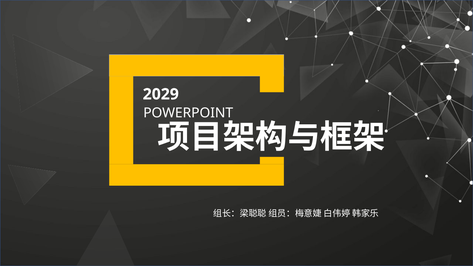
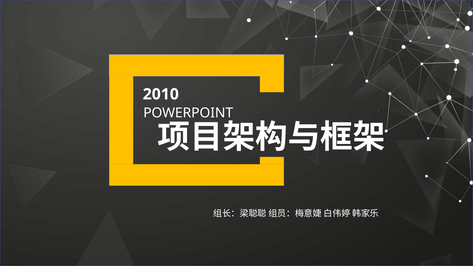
2029: 2029 -> 2010
